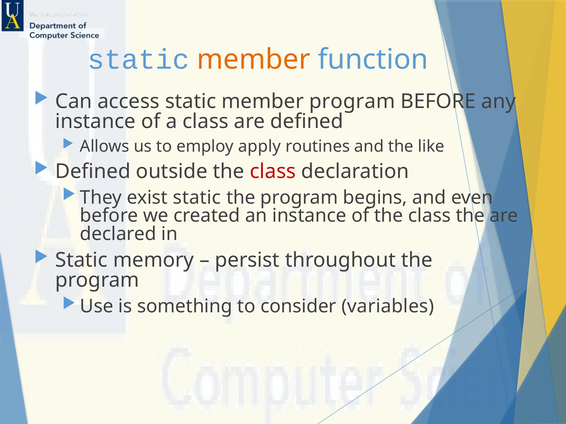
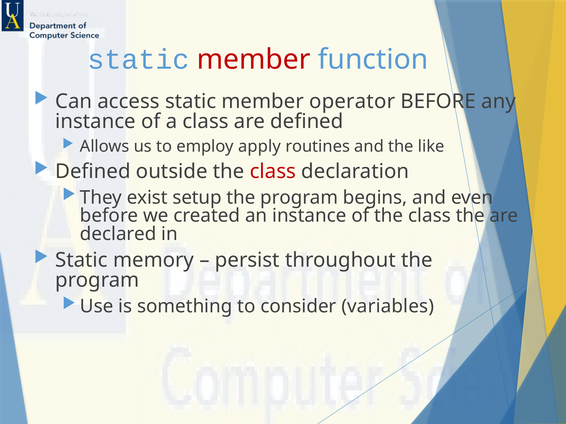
member at (254, 60) colour: orange -> red
member program: program -> operator
exist static: static -> setup
